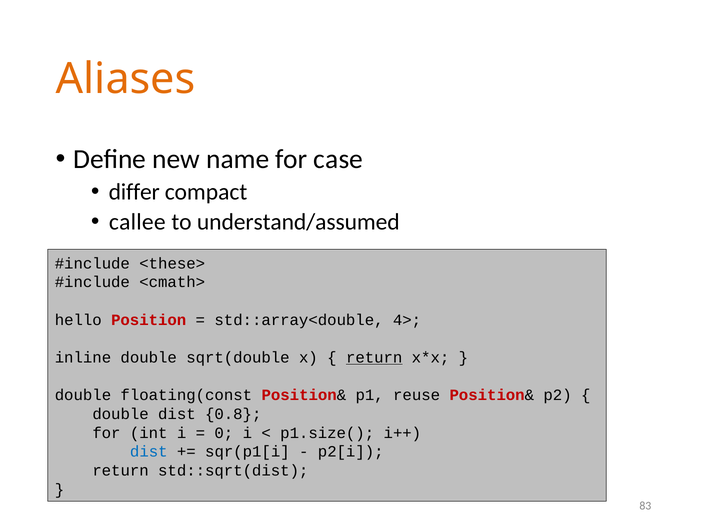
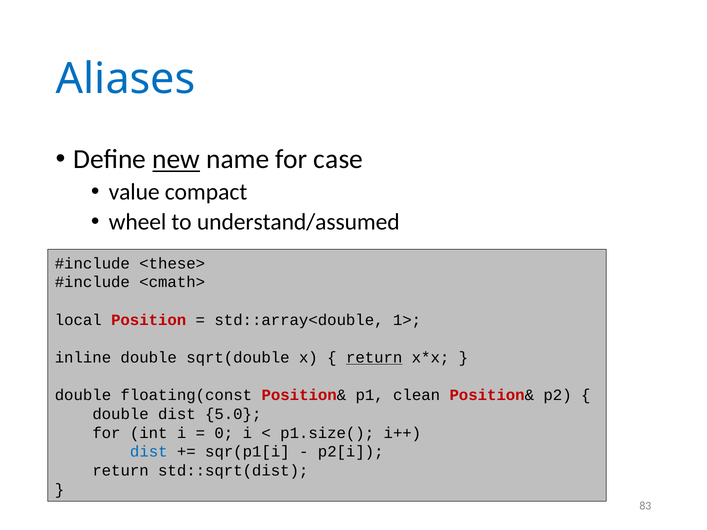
Aliases colour: orange -> blue
new underline: none -> present
differ: differ -> value
callee: callee -> wheel
hello: hello -> local
4>: 4> -> 1>
reuse: reuse -> clean
0.8: 0.8 -> 5.0
